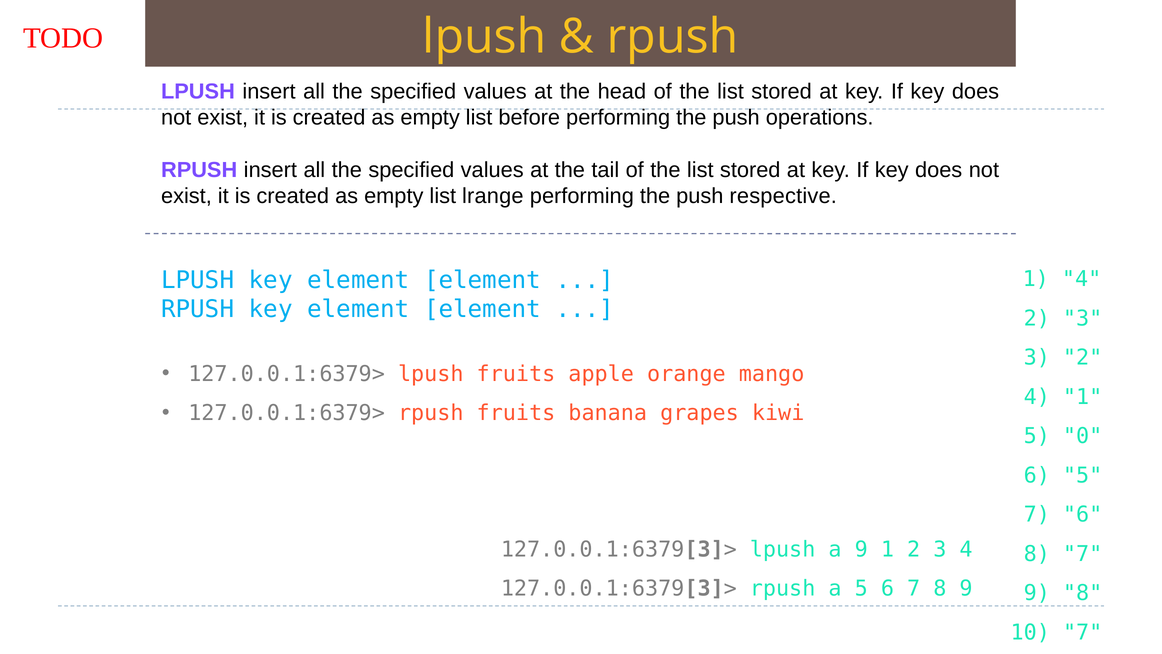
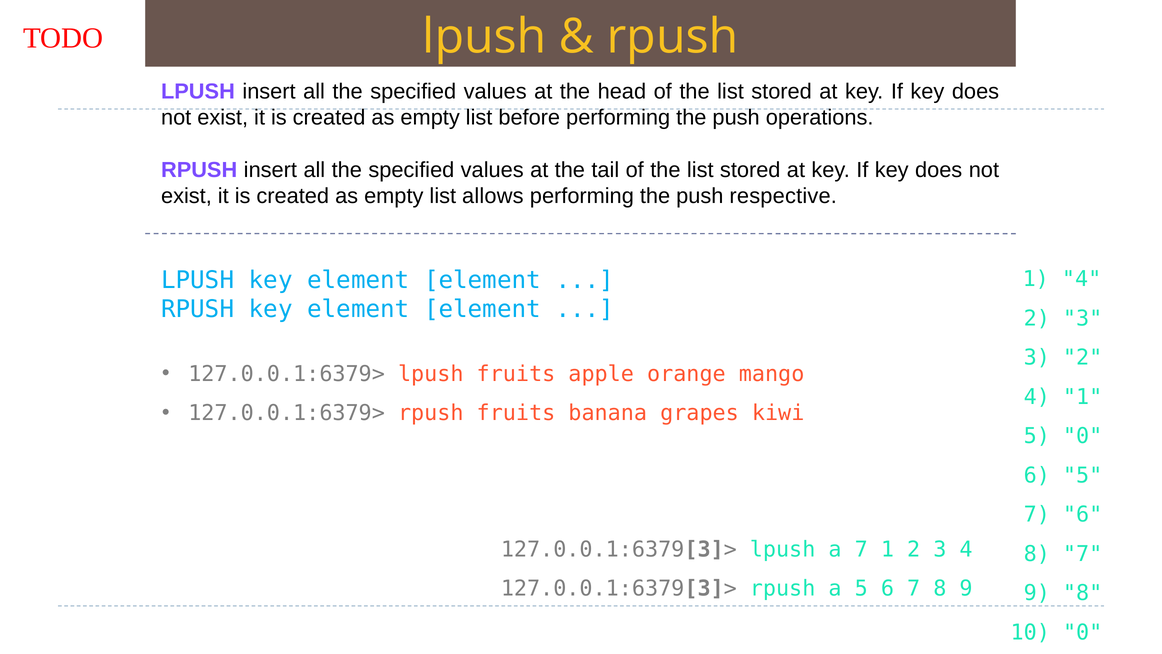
lrange: lrange -> allows
a 9: 9 -> 7
10 7: 7 -> 0
